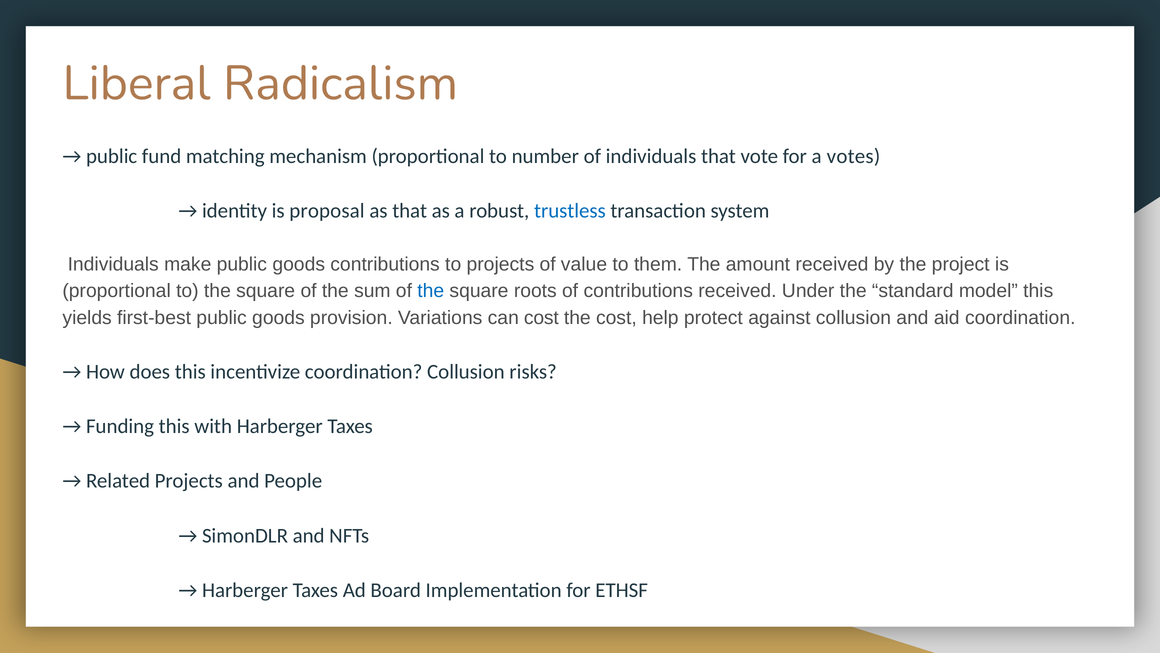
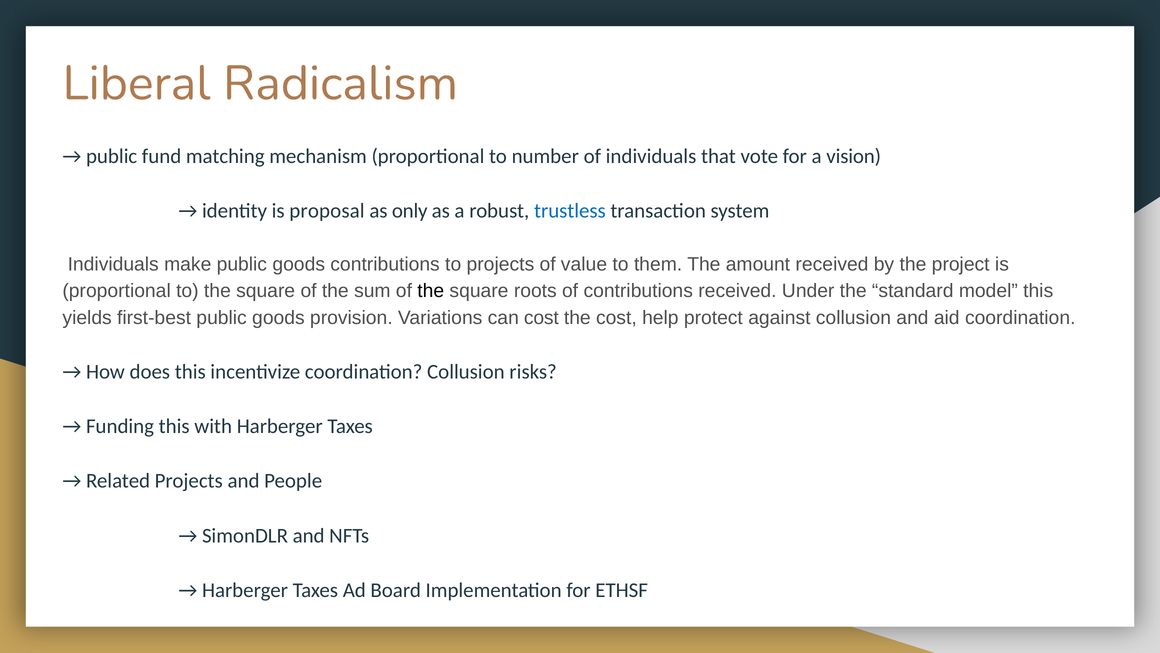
votes: votes -> vision
as that: that -> only
the at (431, 291) colour: blue -> black
